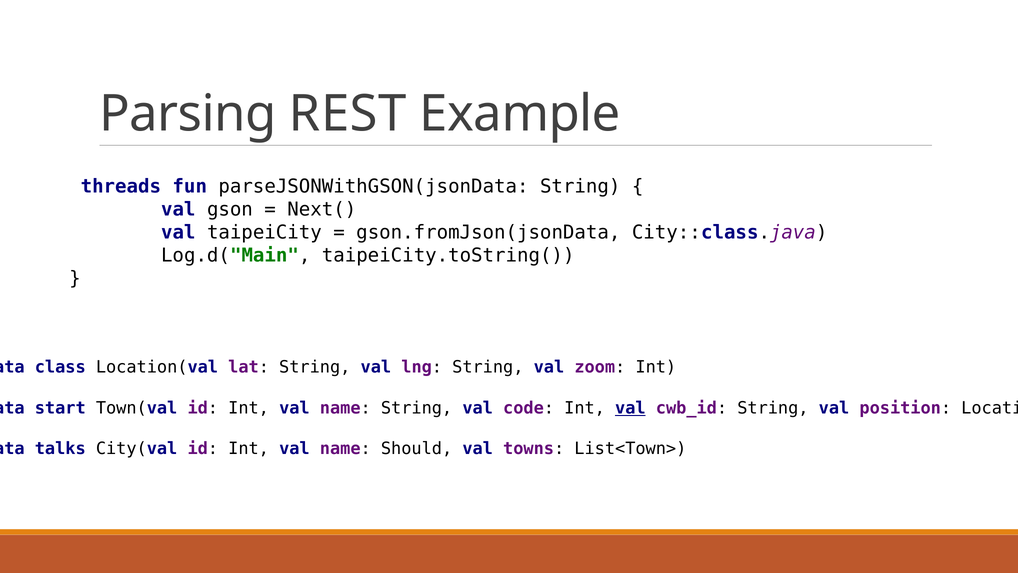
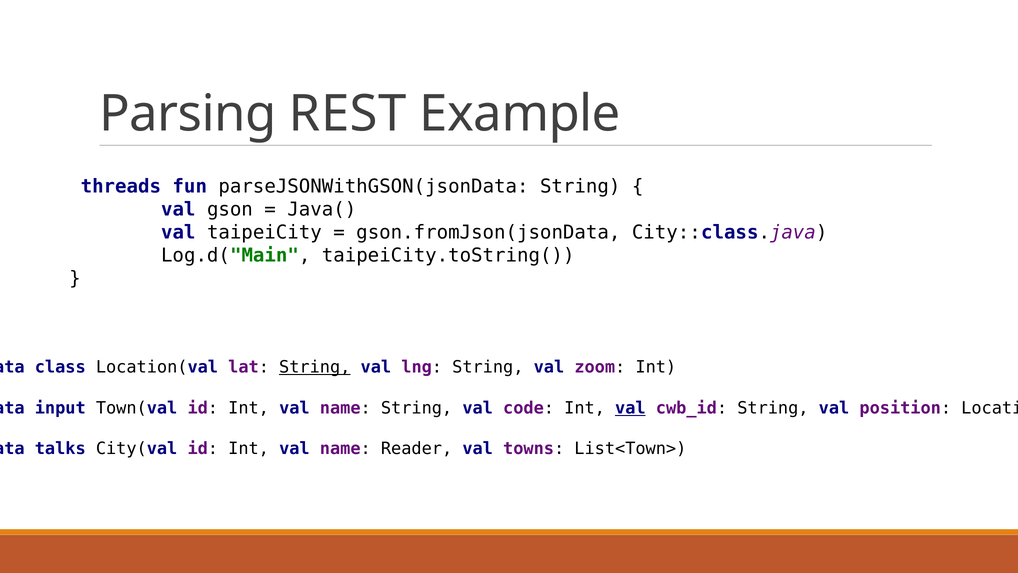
Next(: Next( -> Java(
String at (315, 367) underline: none -> present
start: start -> input
Should: Should -> Reader
